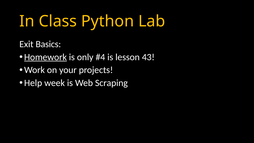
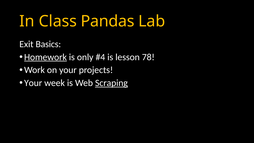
Python: Python -> Pandas
43: 43 -> 78
Help at (33, 83): Help -> Your
Scraping underline: none -> present
